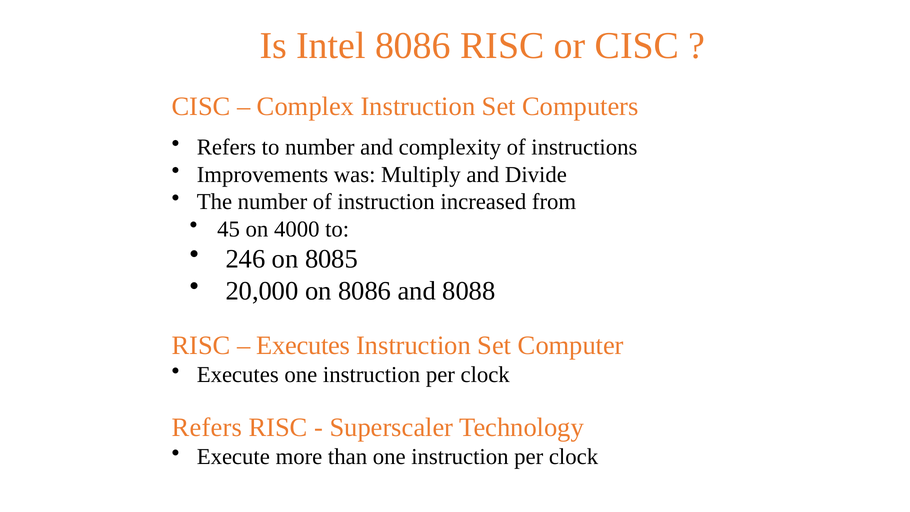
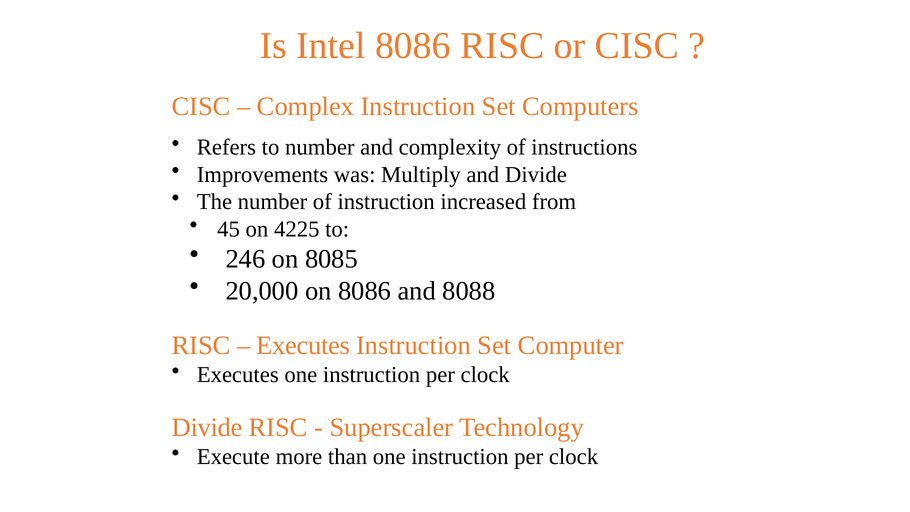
4000: 4000 -> 4225
Refers at (207, 427): Refers -> Divide
